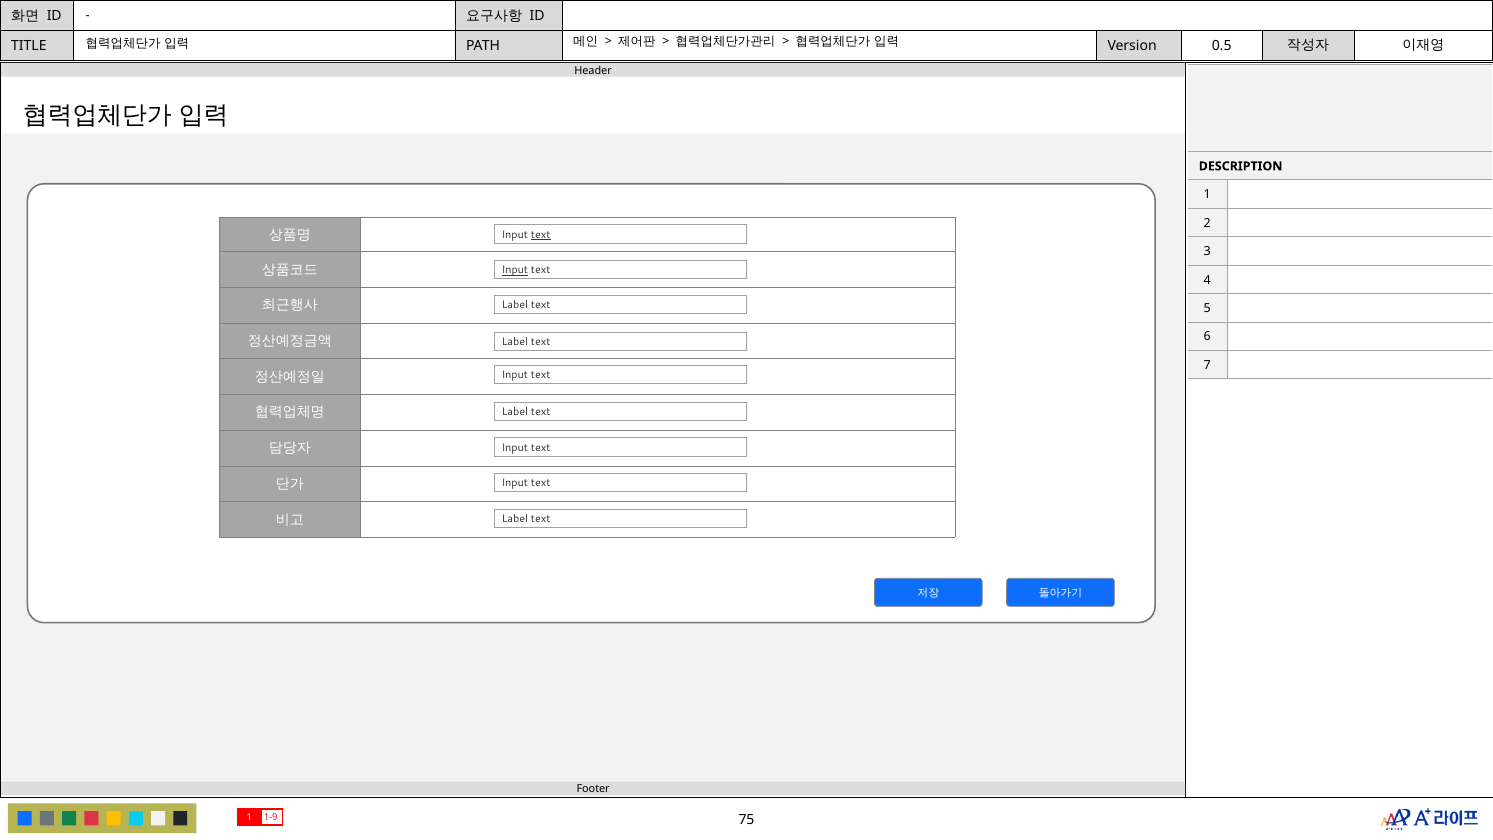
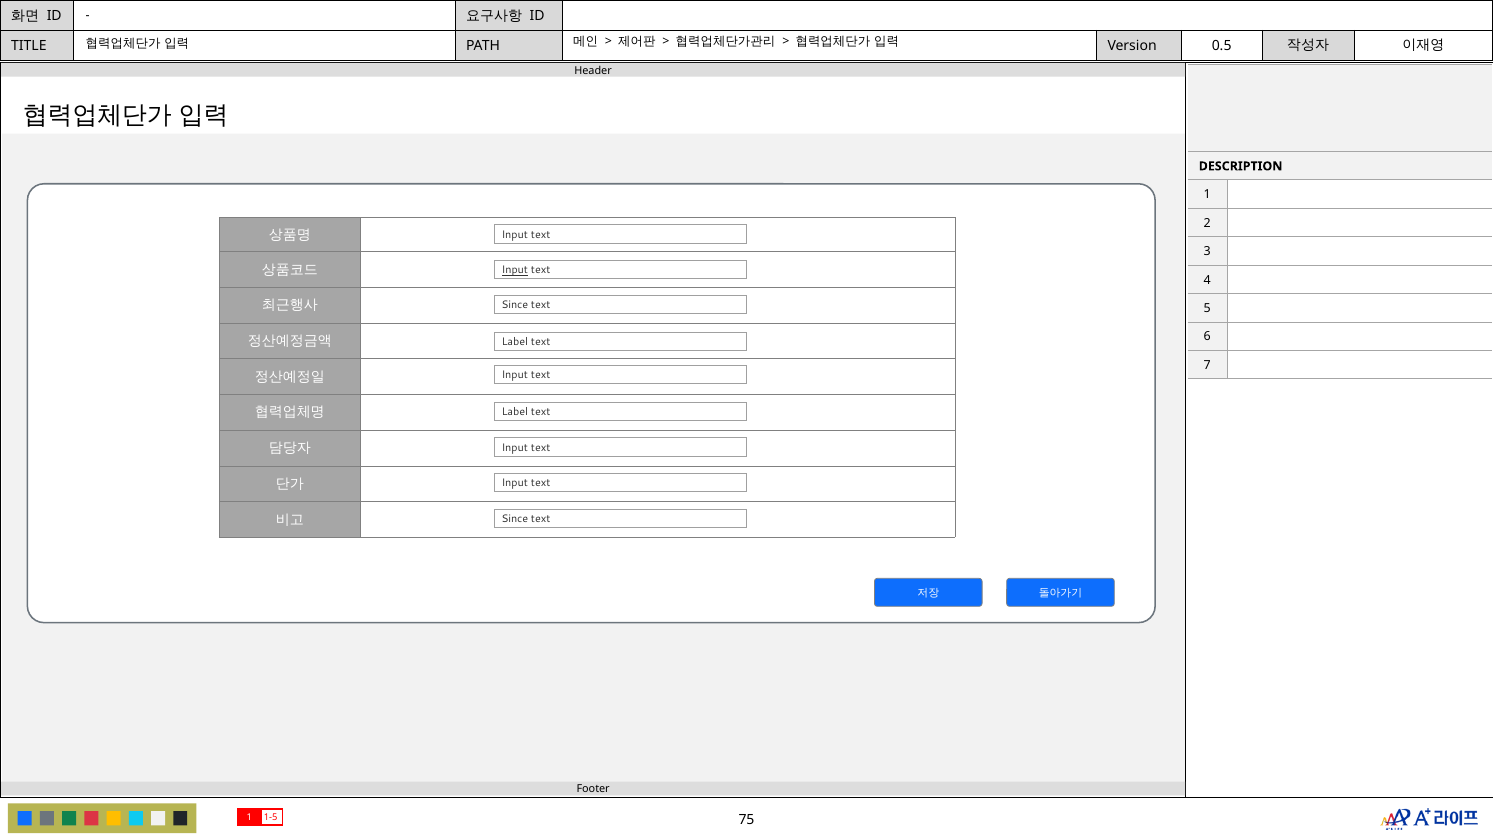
text at (541, 235) underline: present -> none
Label at (515, 305): Label -> Since
Label at (515, 519): Label -> Since
1-9: 1-9 -> 1-5
